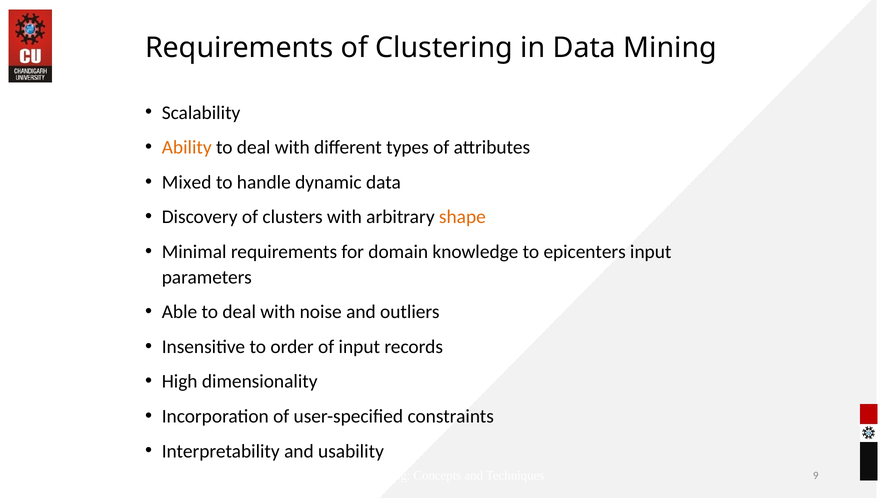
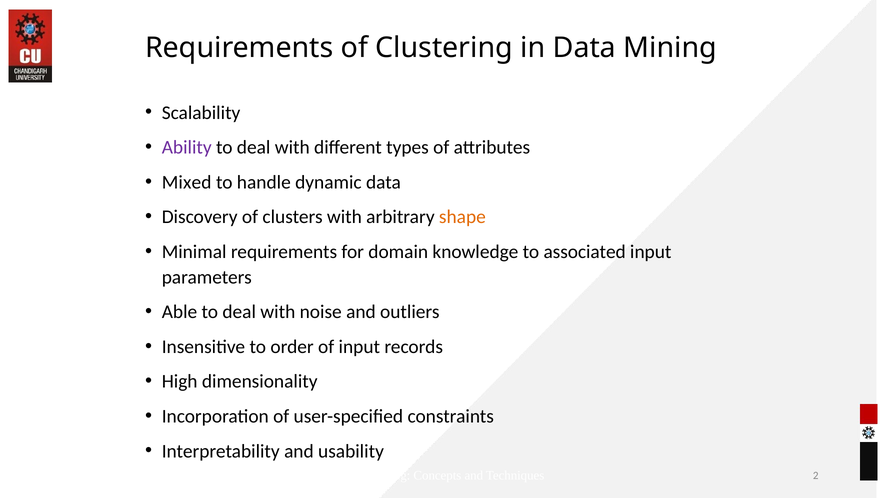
Ability colour: orange -> purple
epicenters: epicenters -> associated
9: 9 -> 2
